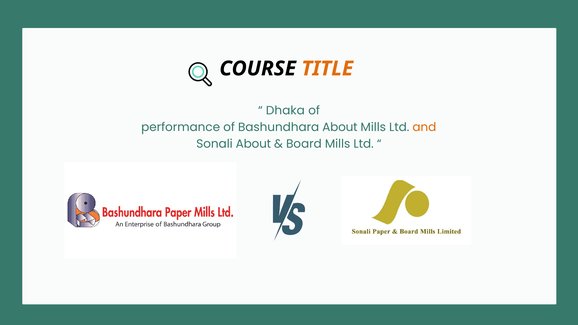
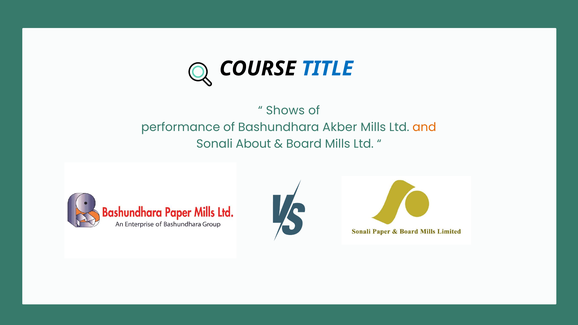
TITLE colour: orange -> blue
Dhaka: Dhaka -> Shows
Bashundhara About: About -> Akber
